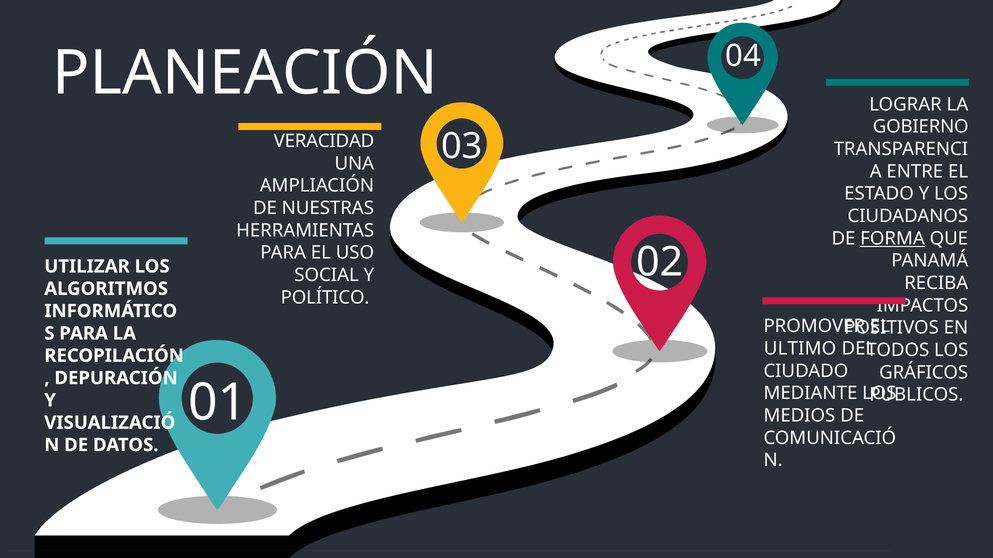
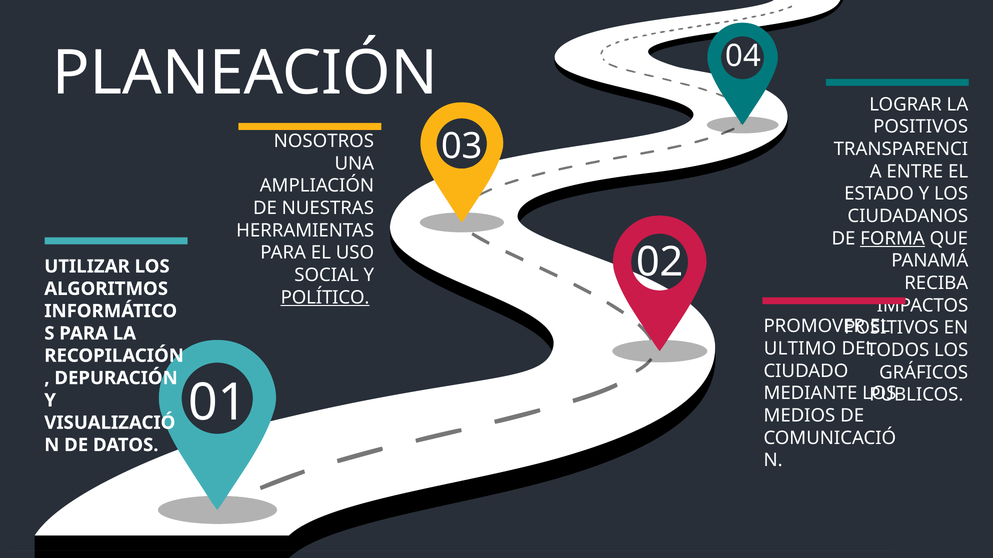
GOBIERNO at (921, 127): GOBIERNO -> POSITIVOS
VERACIDAD: VERACIDAD -> NOSOTROS
POLÍTICO underline: none -> present
